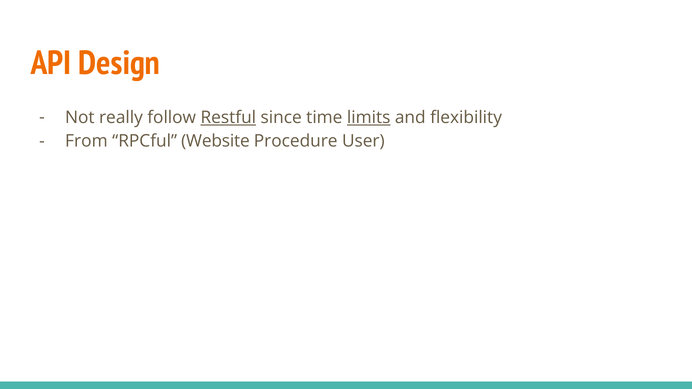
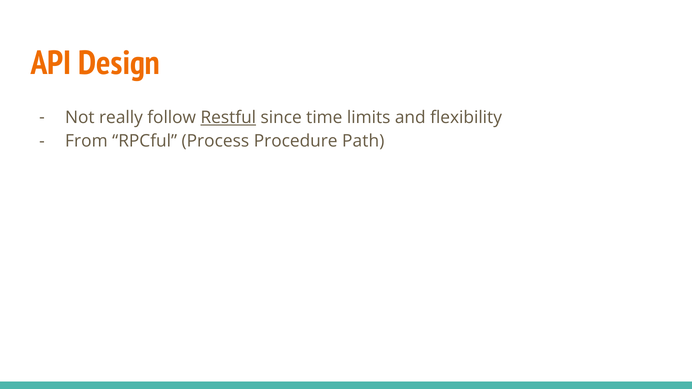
limits underline: present -> none
Website: Website -> Process
User: User -> Path
